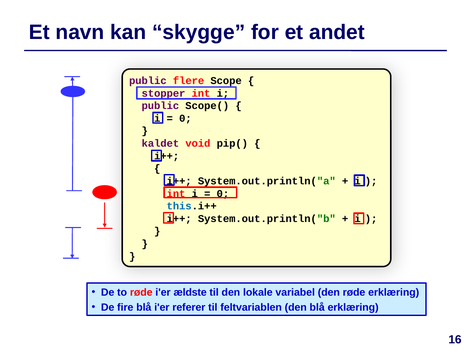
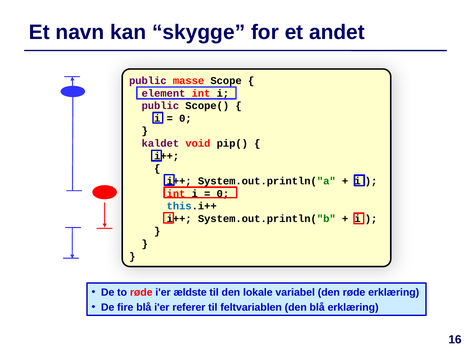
flere: flere -> masse
stopper: stopper -> element
